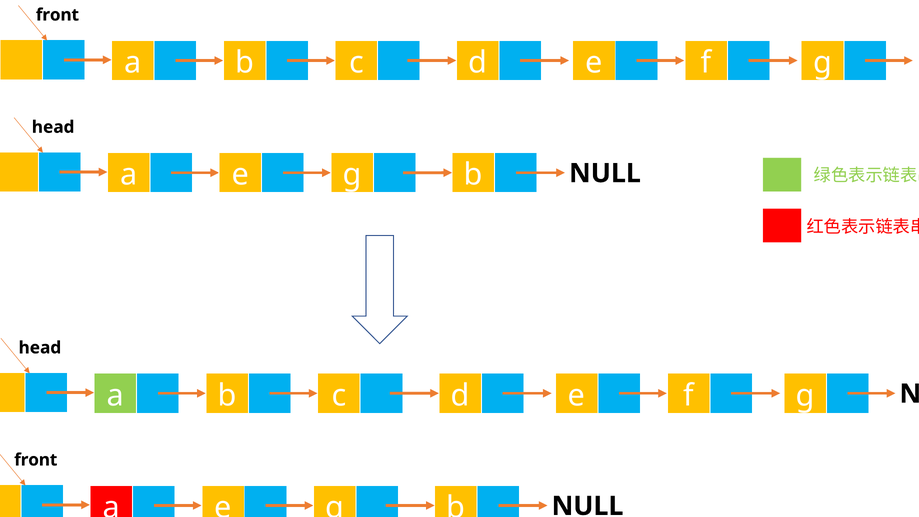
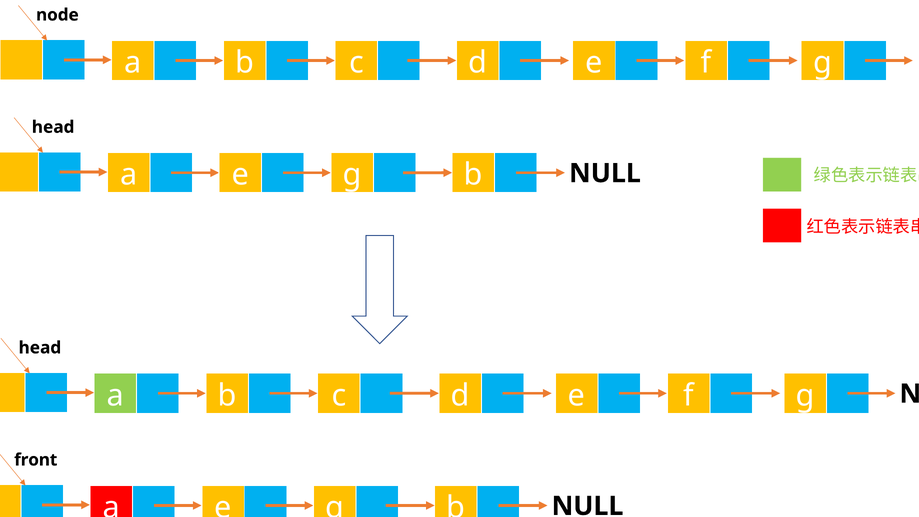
front at (57, 15): front -> node
